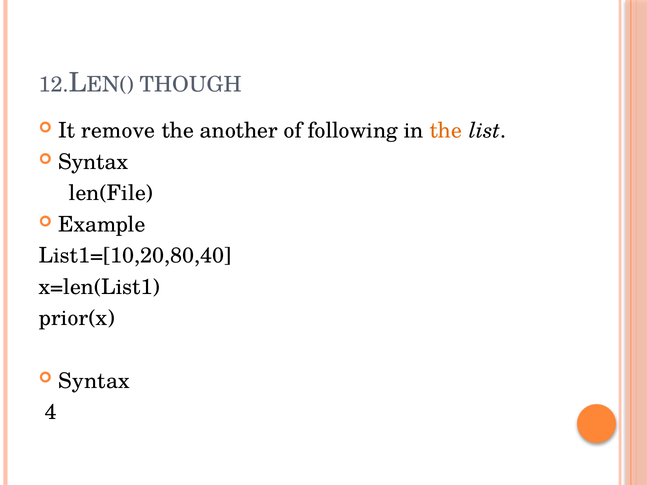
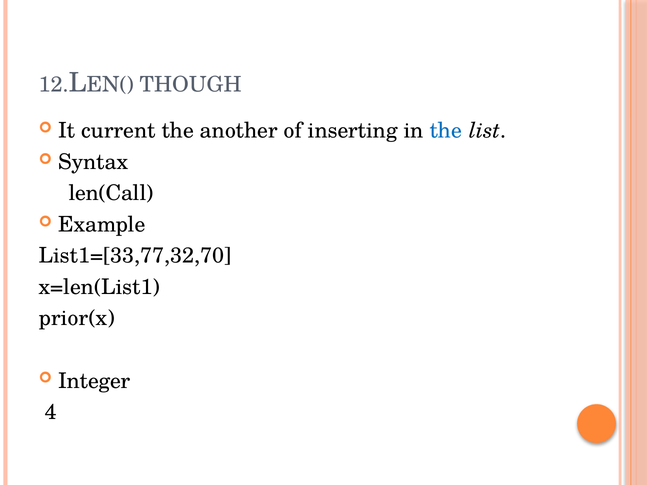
remove: remove -> current
following: following -> inserting
the at (446, 131) colour: orange -> blue
len(File: len(File -> len(Call
List1=[10,20,80,40: List1=[10,20,80,40 -> List1=[33,77,32,70
Syntax at (94, 381): Syntax -> Integer
